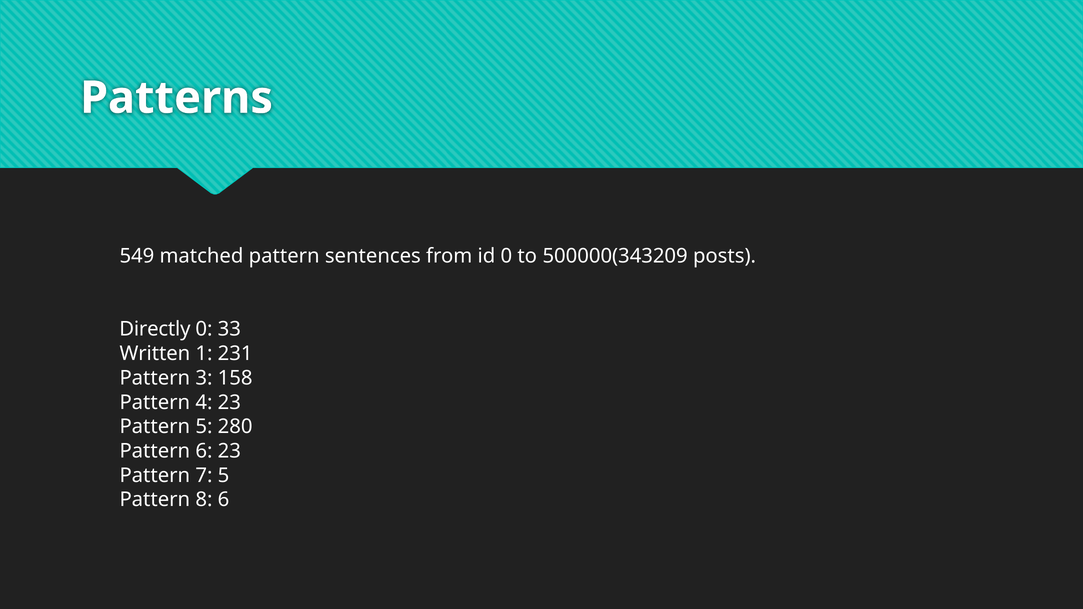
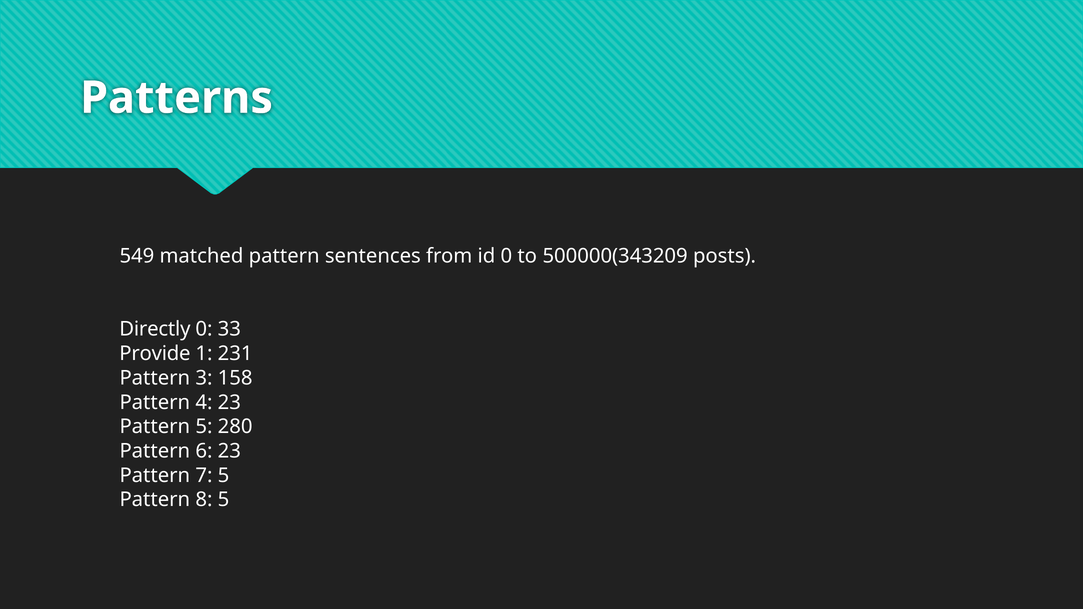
Written: Written -> Provide
8 6: 6 -> 5
